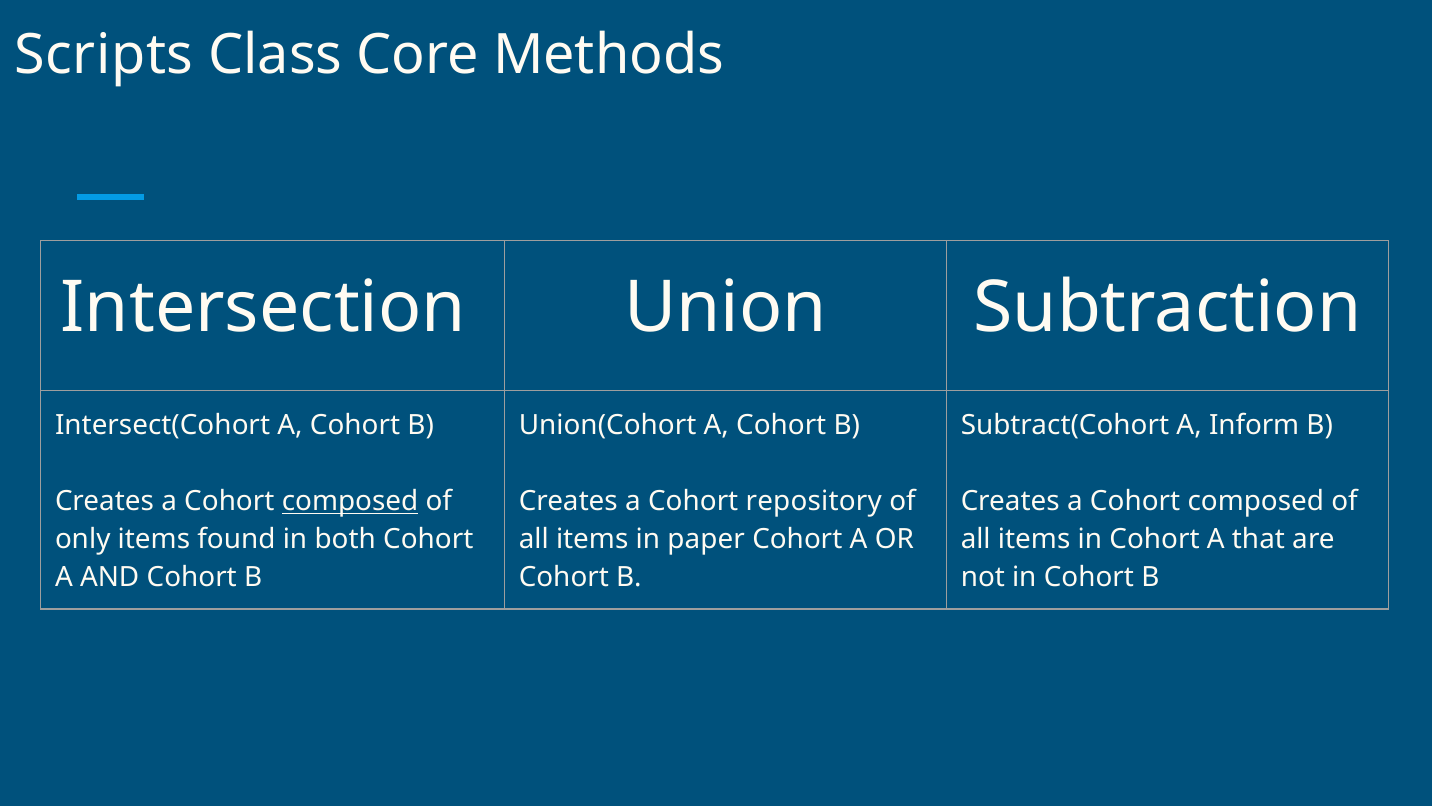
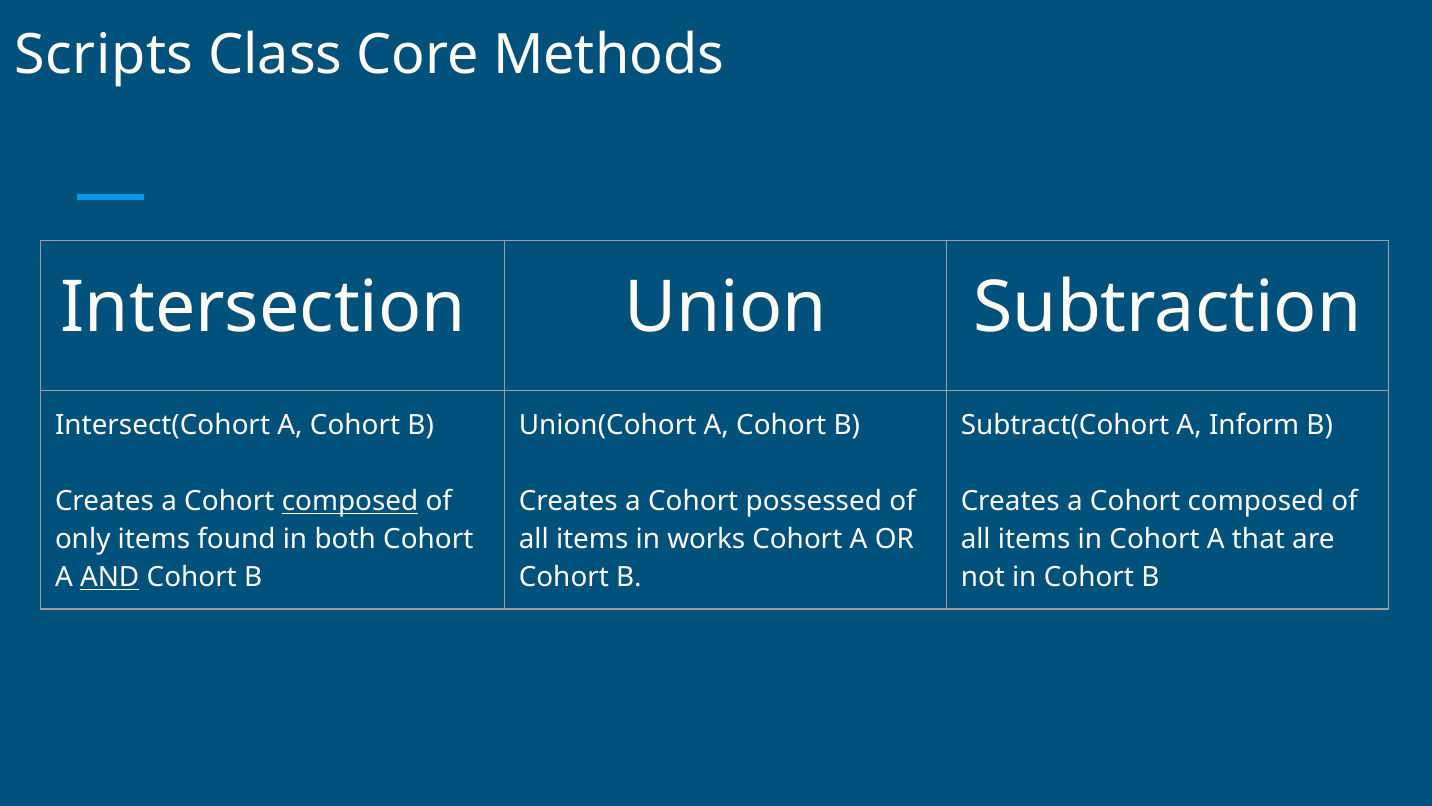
repository: repository -> possessed
paper: paper -> works
AND underline: none -> present
